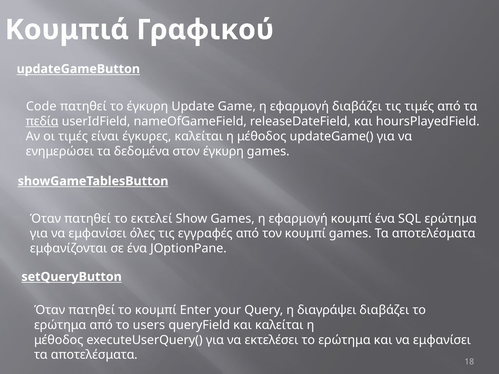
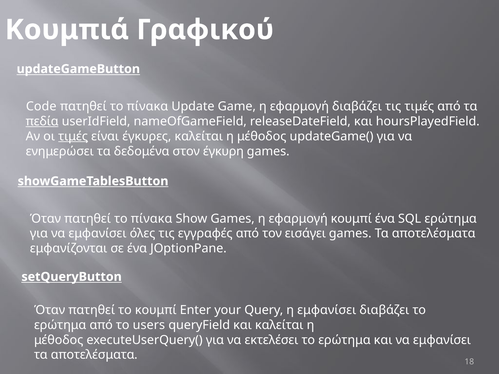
έγκυρη at (147, 106): έγκυρη -> πίνακα
τιμές at (73, 136) underline: none -> present
Όταν πατηθεί το εκτελεί: εκτελεί -> πίνακα
τον κουμπί: κουμπί -> εισάγει
η διαγράψει: διαγράψει -> εμφανίσει
